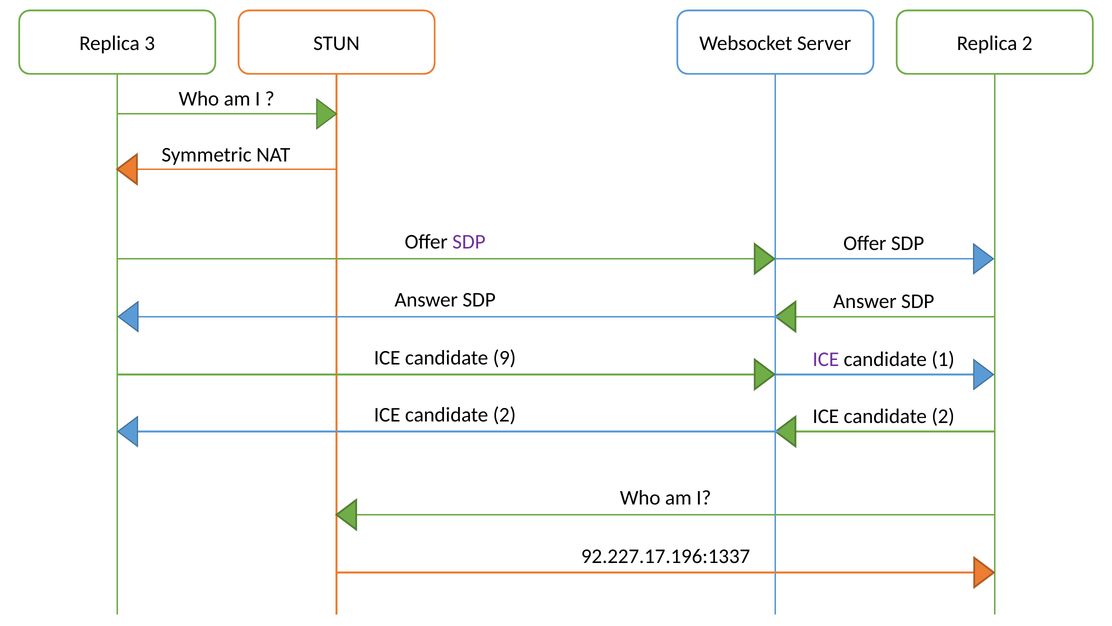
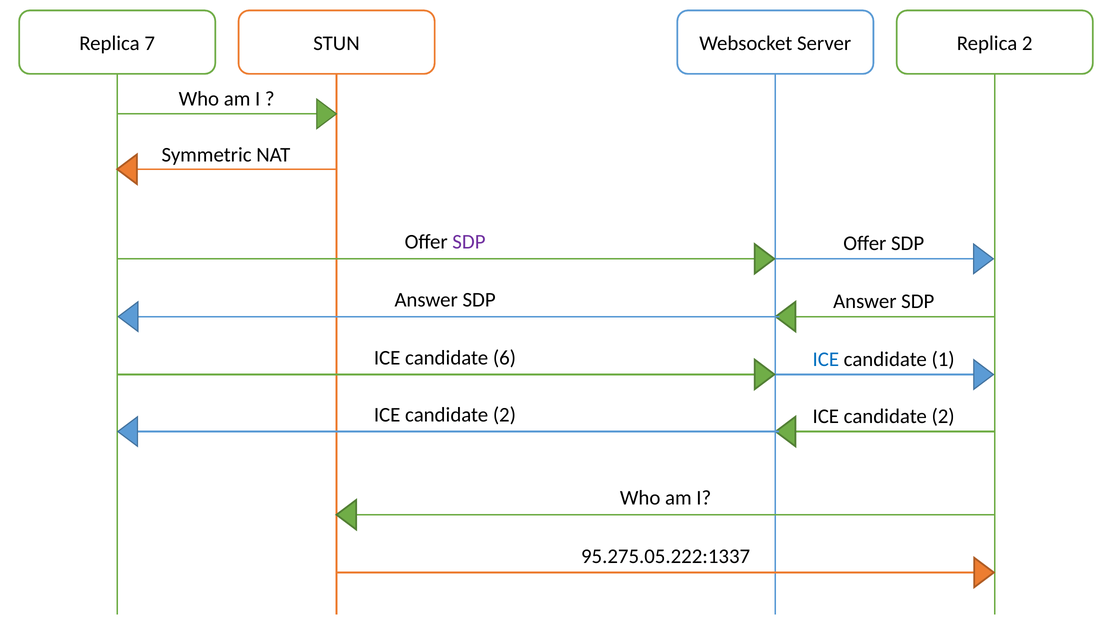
3: 3 -> 7
9: 9 -> 6
ICE at (826, 359) colour: purple -> blue
92.227.17.196:1337: 92.227.17.196:1337 -> 95.275.05.222:1337
